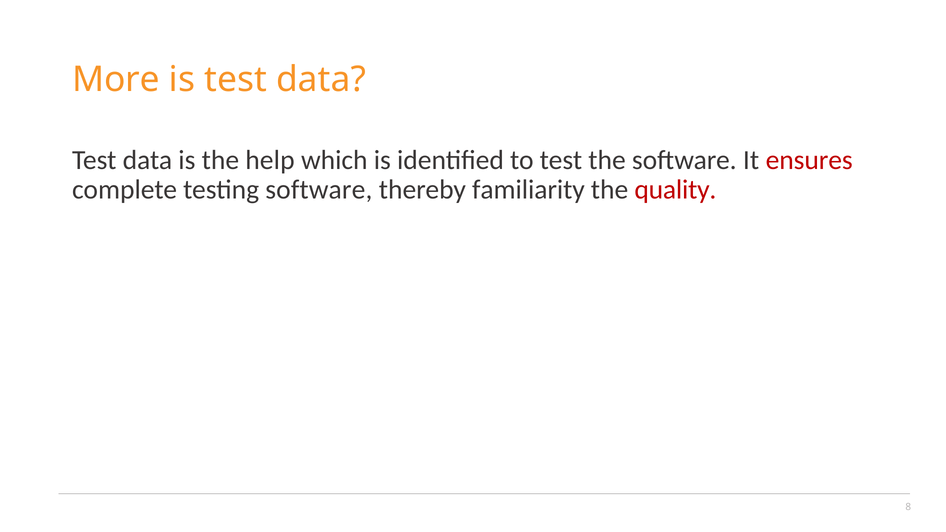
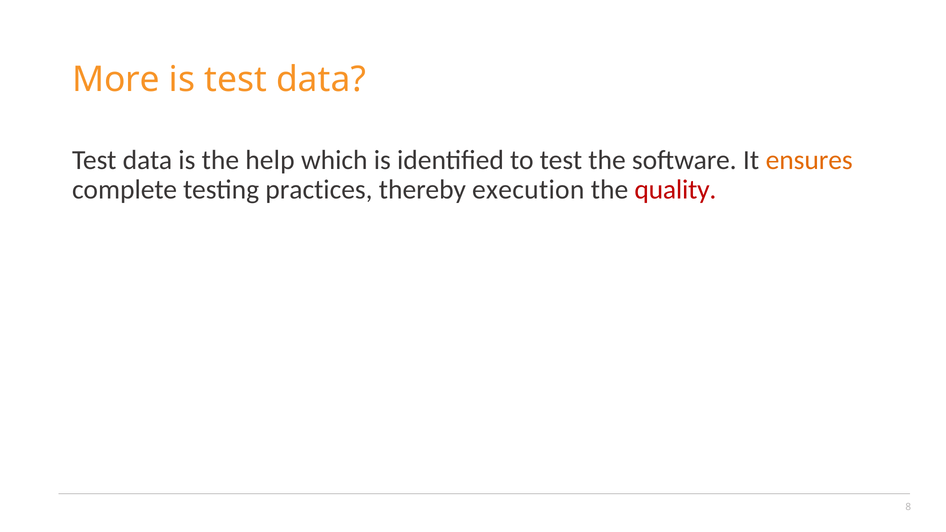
ensures colour: red -> orange
testing software: software -> practices
familiarity: familiarity -> execution
